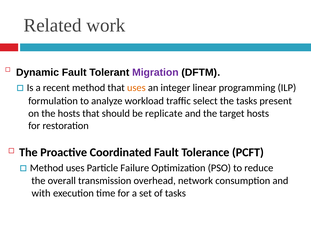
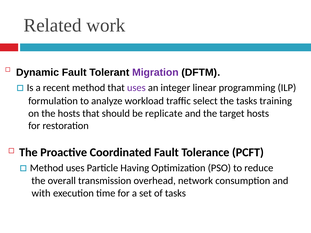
uses at (136, 88) colour: orange -> purple
present: present -> training
Failure: Failure -> Having
